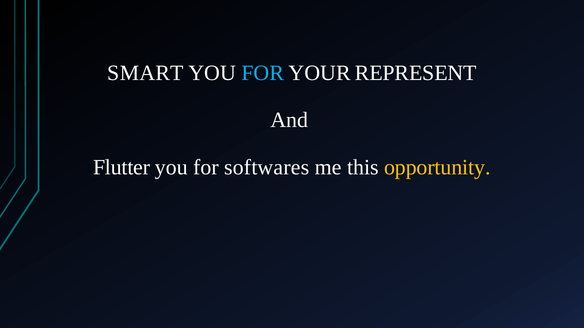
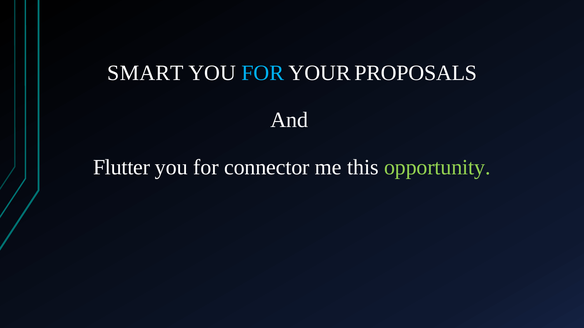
REPRESENT: REPRESENT -> PROPOSALS
softwares: softwares -> connector
opportunity colour: yellow -> light green
